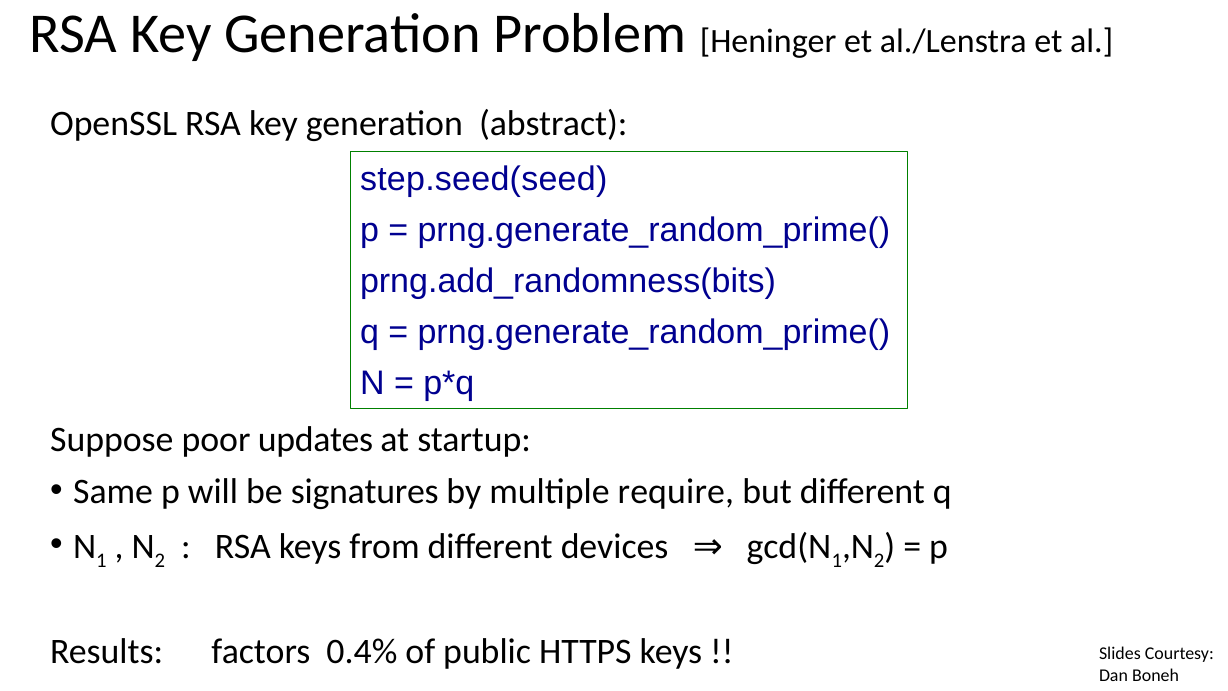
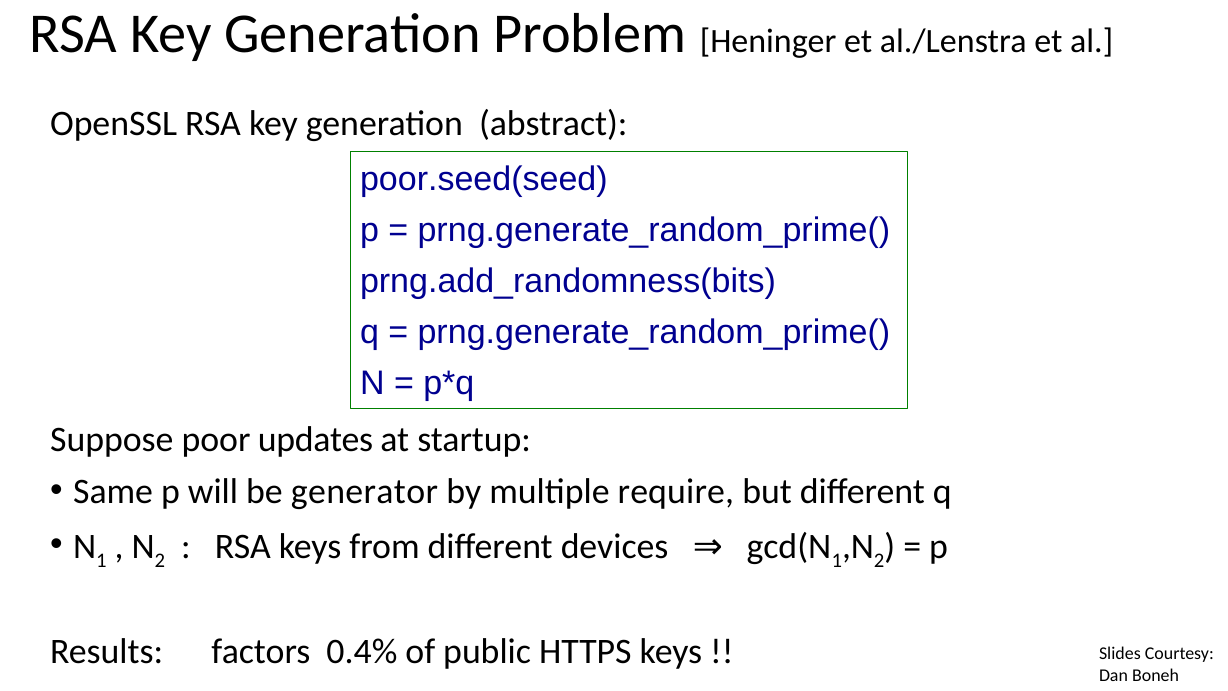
step.seed(seed: step.seed(seed -> poor.seed(seed
signatures: signatures -> generator
